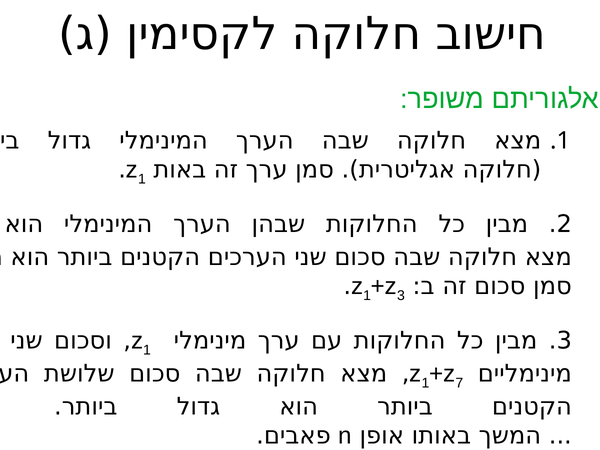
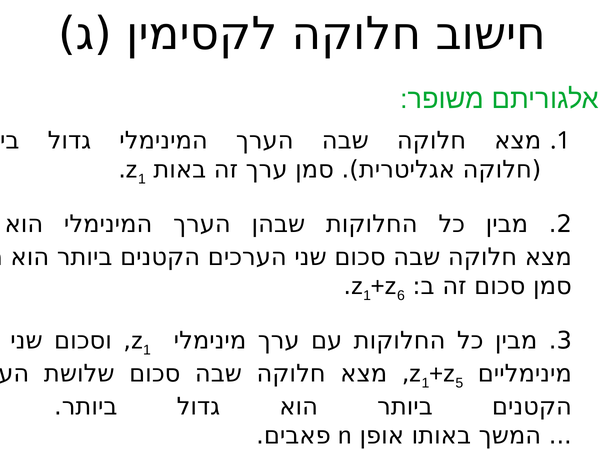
3 at (401, 296): 3 -> 6
7: 7 -> 5
